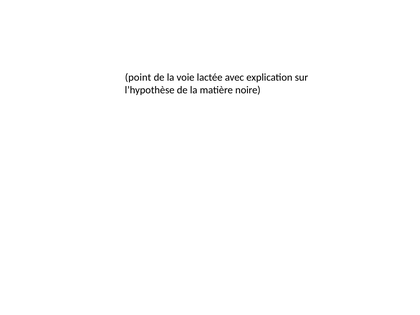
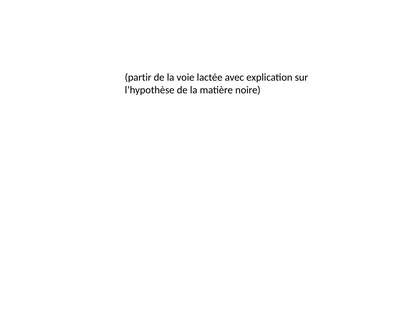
point: point -> partir
